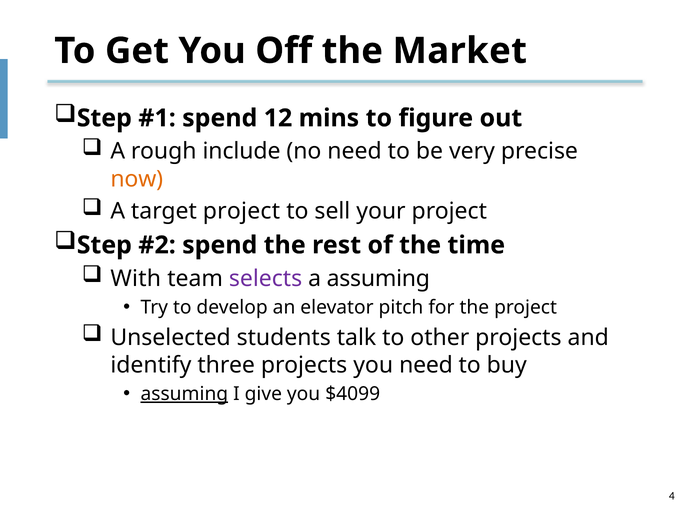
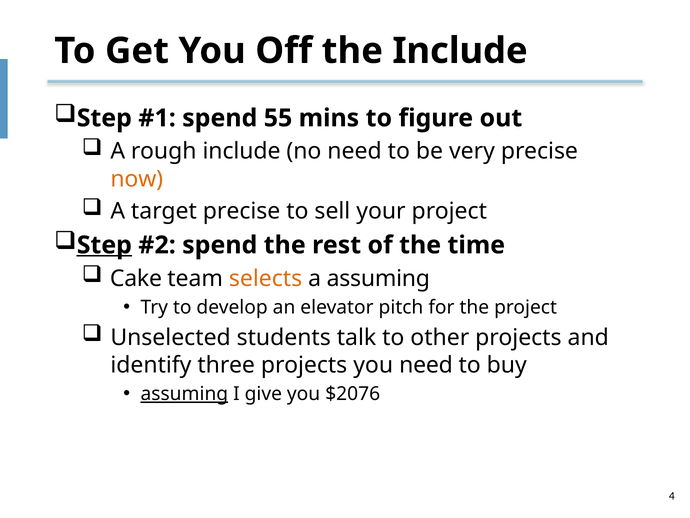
the Market: Market -> Include
12: 12 -> 55
target project: project -> precise
Step at (104, 245) underline: none -> present
With: With -> Cake
selects colour: purple -> orange
$4099: $4099 -> $2076
